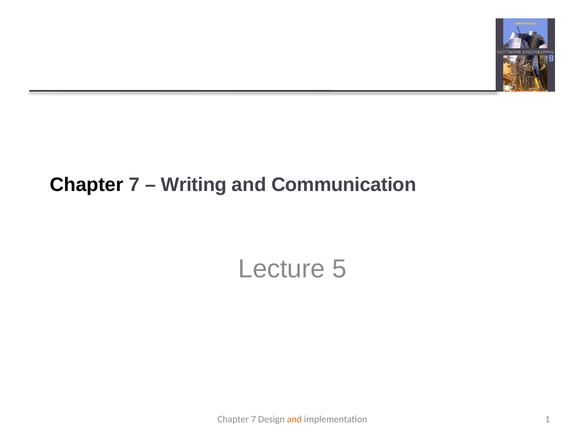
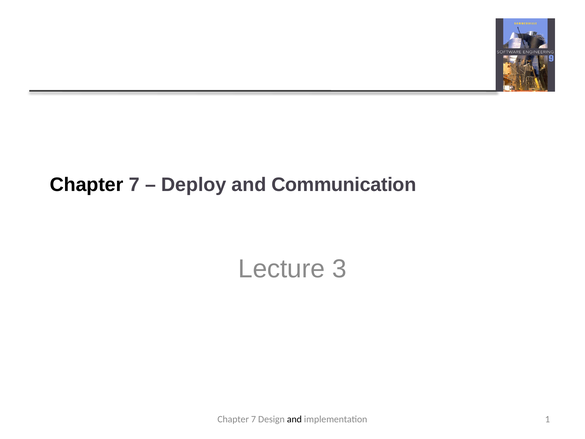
Writing: Writing -> Deploy
5: 5 -> 3
and at (294, 419) colour: orange -> black
